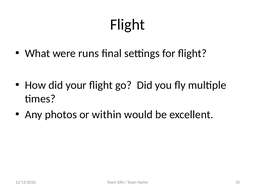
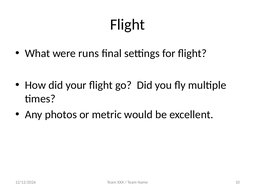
within: within -> metric
